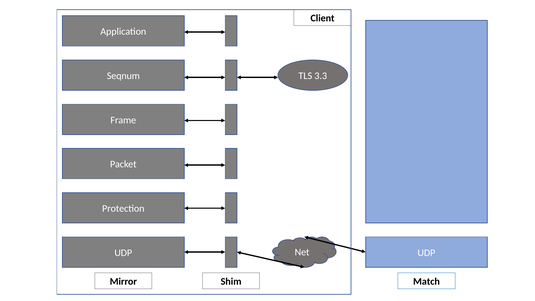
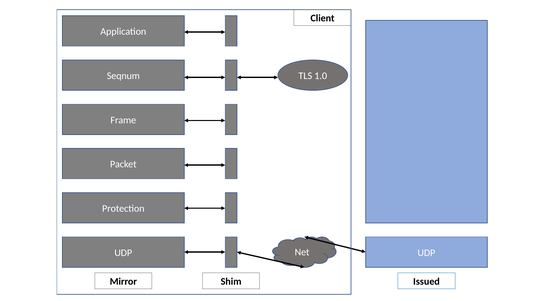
3.3: 3.3 -> 1.0
Match: Match -> Issued
